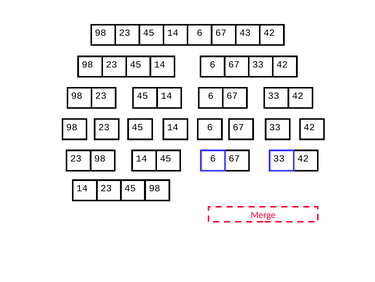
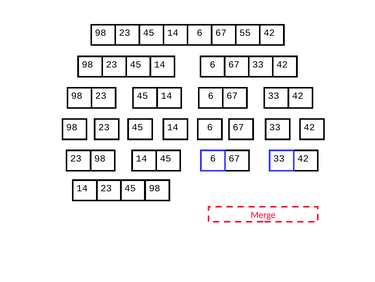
43: 43 -> 55
